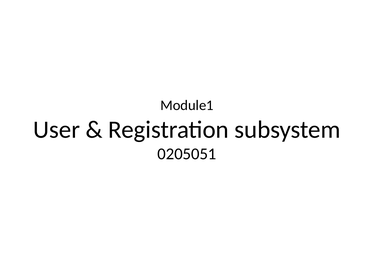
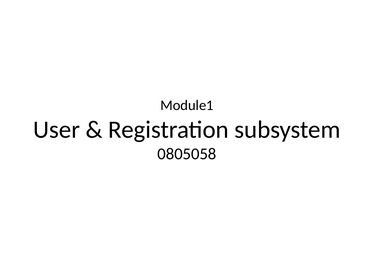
0205051: 0205051 -> 0805058
